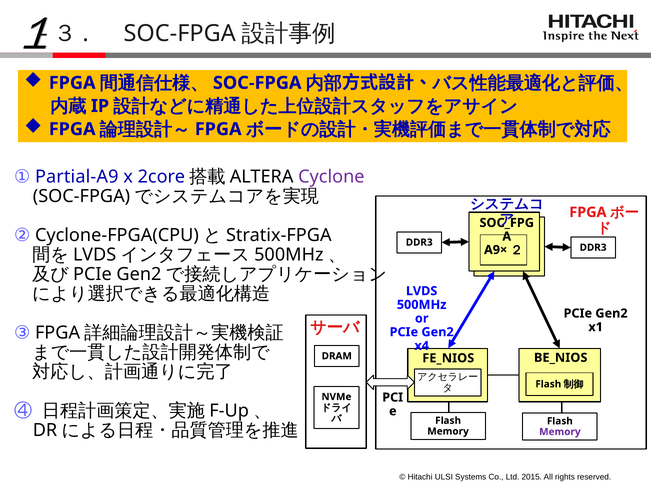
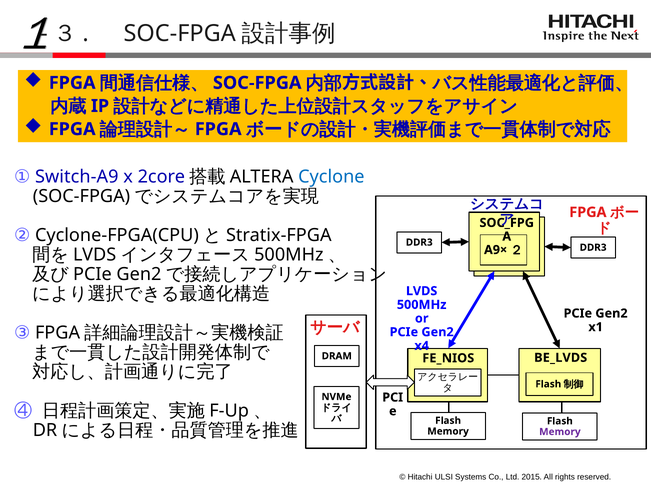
Partial-A9: Partial-A9 -> Switch-A9
Cyclone colour: purple -> blue
BE_NIOS: BE_NIOS -> BE_LVDS
